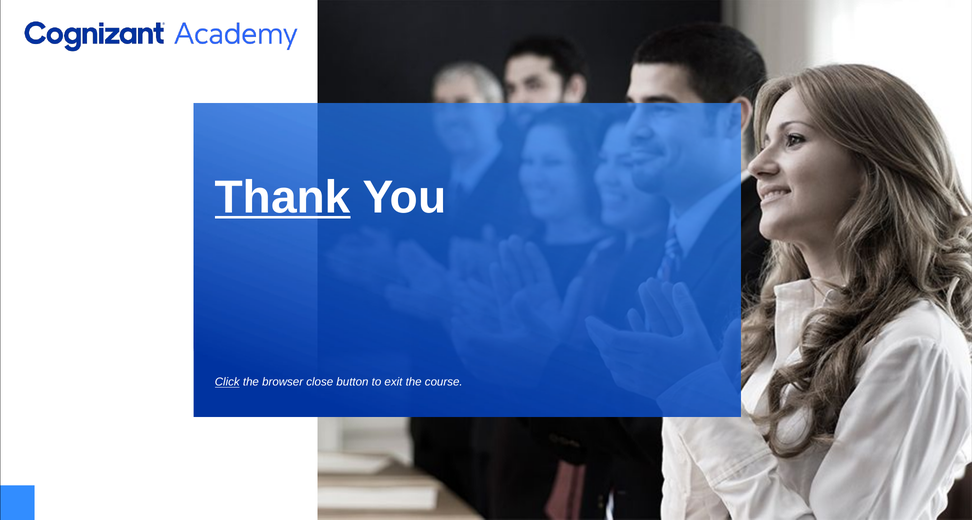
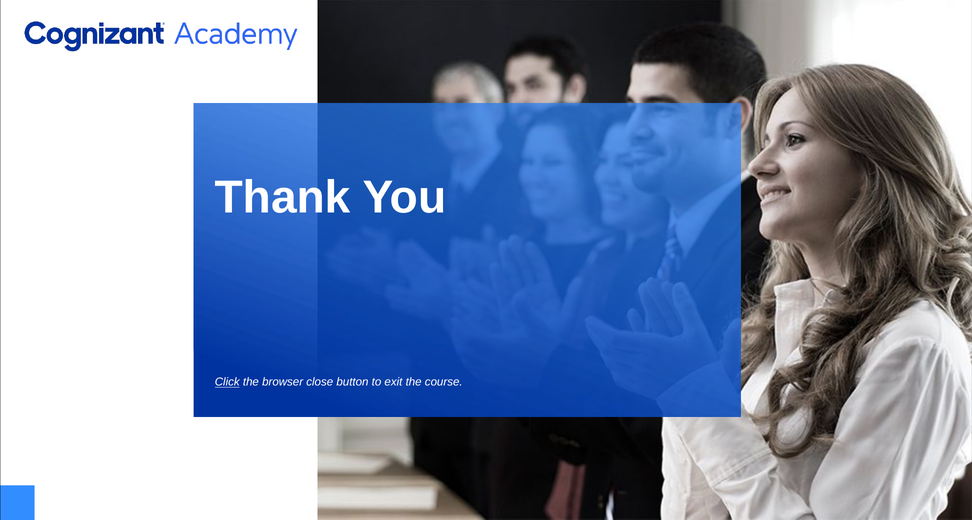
Thank at (283, 197) underline: present -> none
